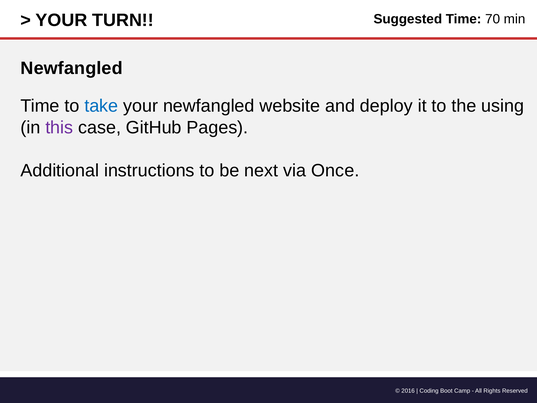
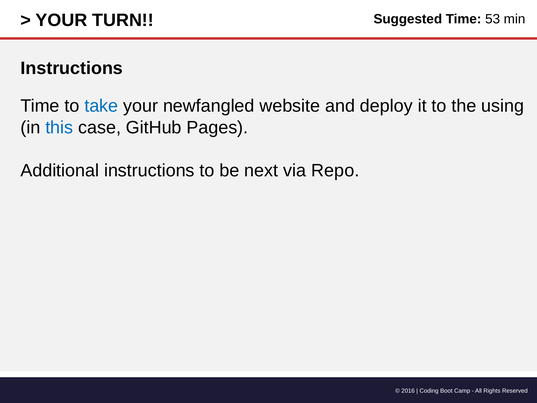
70: 70 -> 53
Newfangled at (72, 68): Newfangled -> Instructions
this colour: purple -> blue
Once: Once -> Repo
